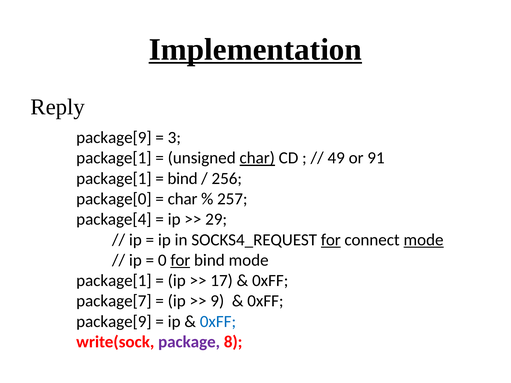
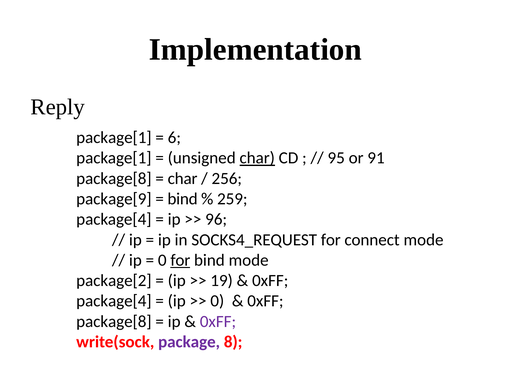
Implementation underline: present -> none
package[9 at (114, 138): package[9 -> package[1
3: 3 -> 6
49: 49 -> 95
package[1 at (114, 179): package[1 -> package[8
bind at (183, 179): bind -> char
package[0: package[0 -> package[9
char at (183, 199): char -> bind
257: 257 -> 259
29: 29 -> 96
for at (331, 240) underline: present -> none
mode at (424, 240) underline: present -> none
package[1 at (114, 281): package[1 -> package[2
17: 17 -> 19
package[7 at (114, 301): package[7 -> package[4
9 at (217, 301): 9 -> 0
package[9 at (114, 322): package[9 -> package[8
0xFF at (218, 322) colour: blue -> purple
